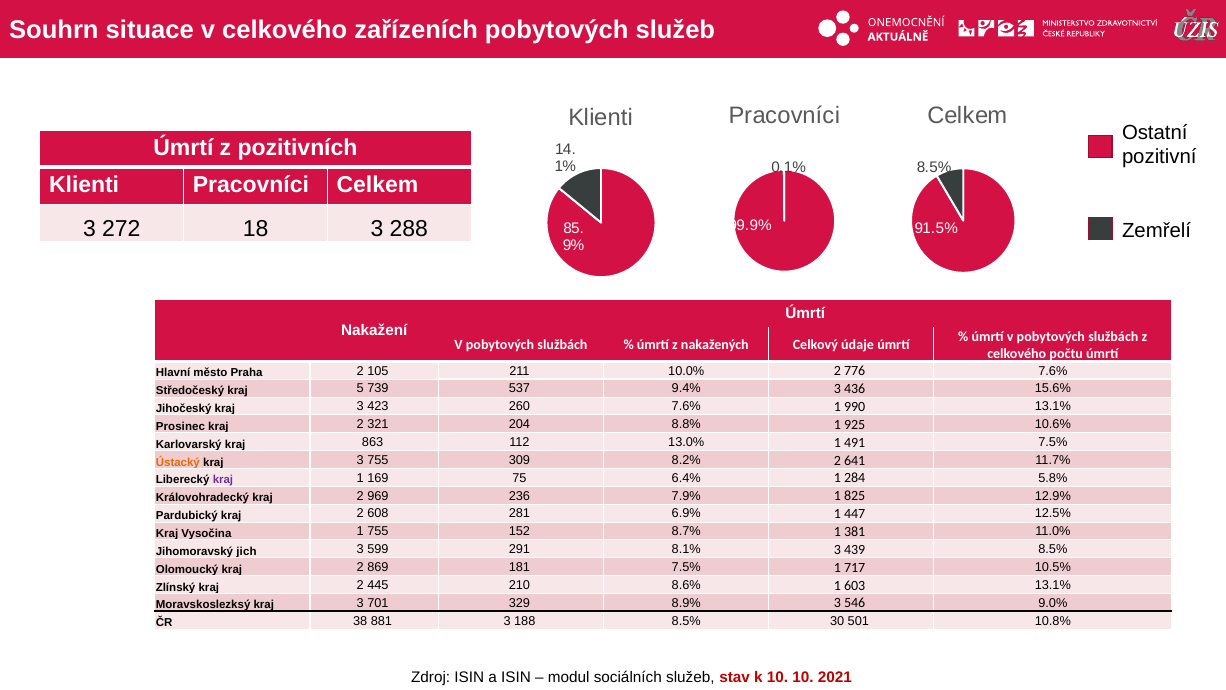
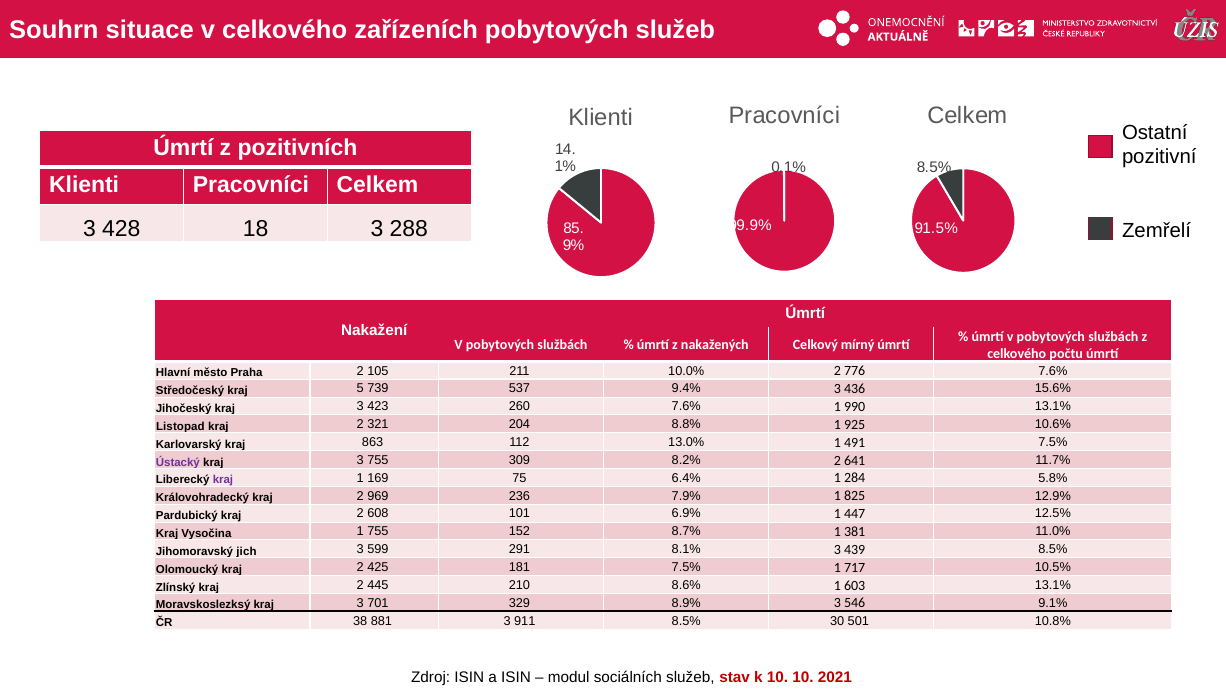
272: 272 -> 428
údaje: údaje -> mírný
Prosinec: Prosinec -> Listopad
Ústacký colour: orange -> purple
281: 281 -> 101
869: 869 -> 425
9.0%: 9.0% -> 9.1%
188: 188 -> 911
